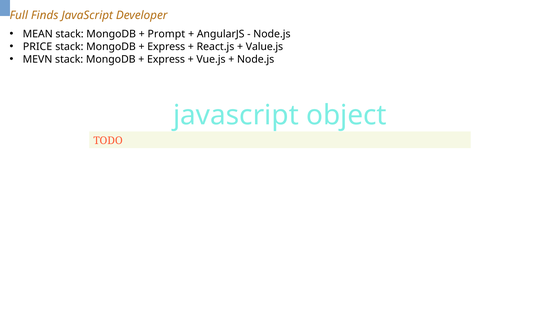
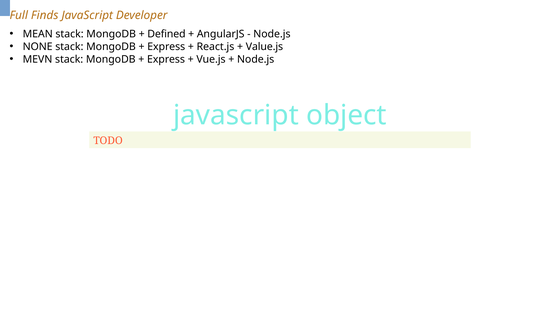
Prompt: Prompt -> Defined
PRICE: PRICE -> NONE
